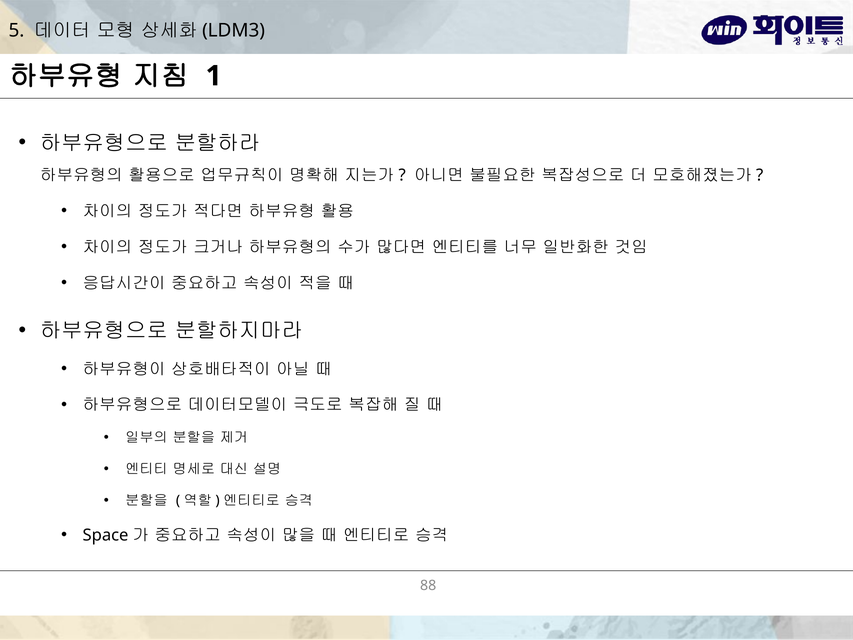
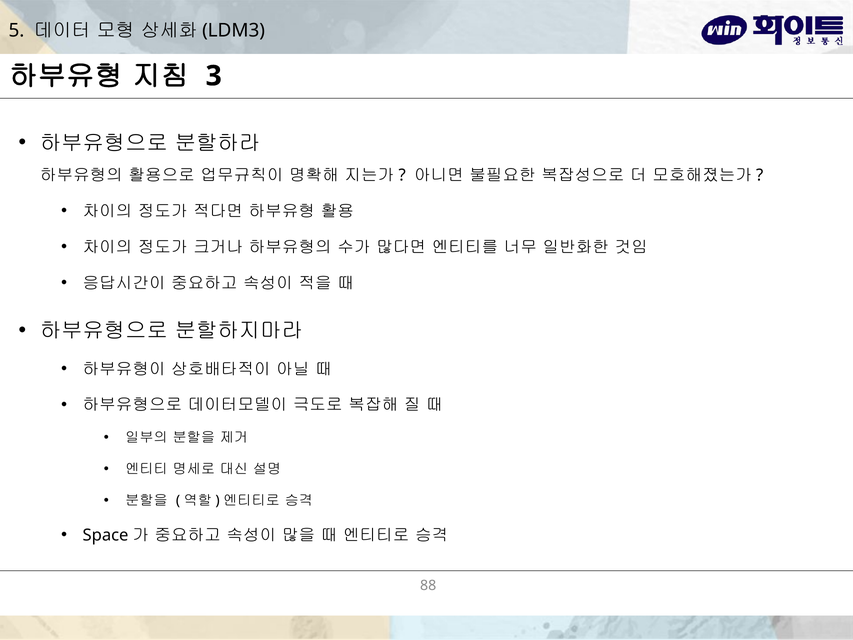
1: 1 -> 3
